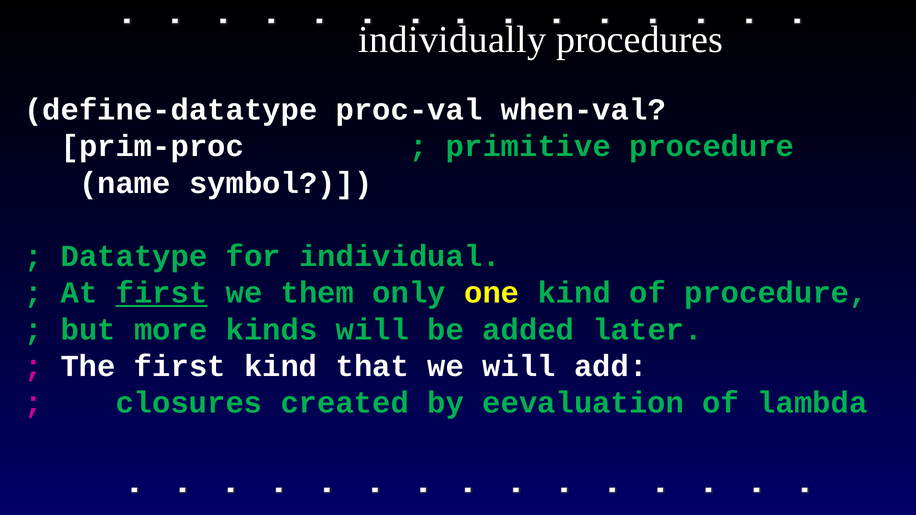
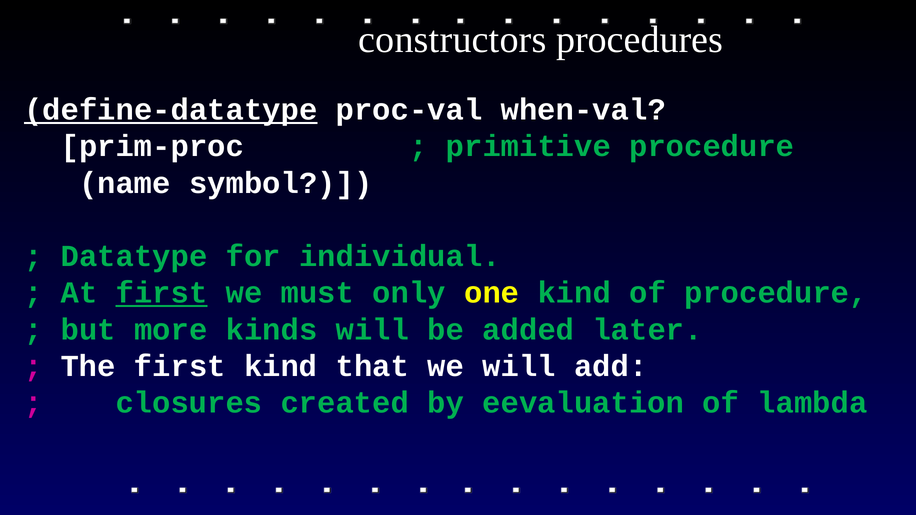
individually: individually -> constructors
define-datatype underline: none -> present
them: them -> must
